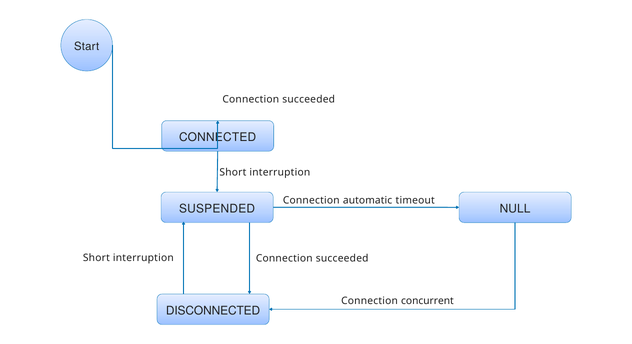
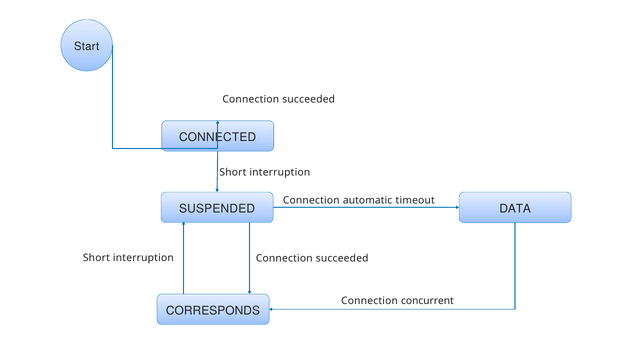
NULL: NULL -> DATA
DISCONNECTED: DISCONNECTED -> CORRESPONDS
